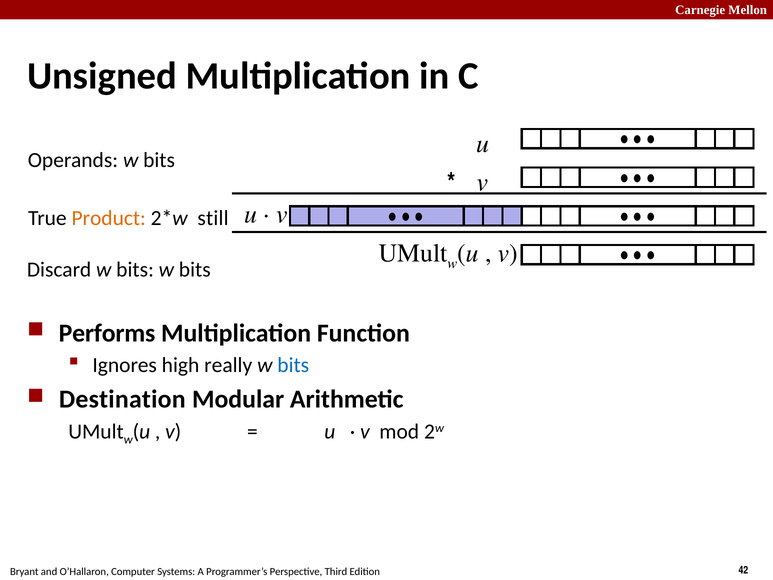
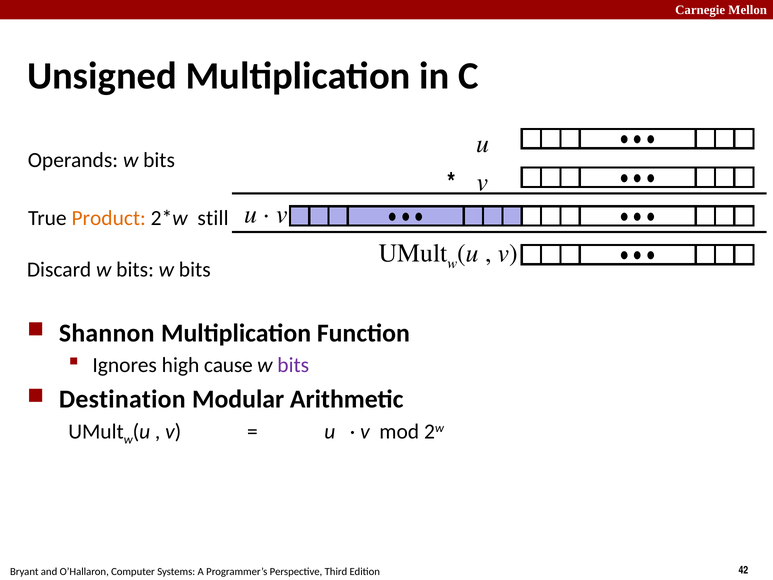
Performs: Performs -> Shannon
really: really -> cause
bits at (293, 365) colour: blue -> purple
